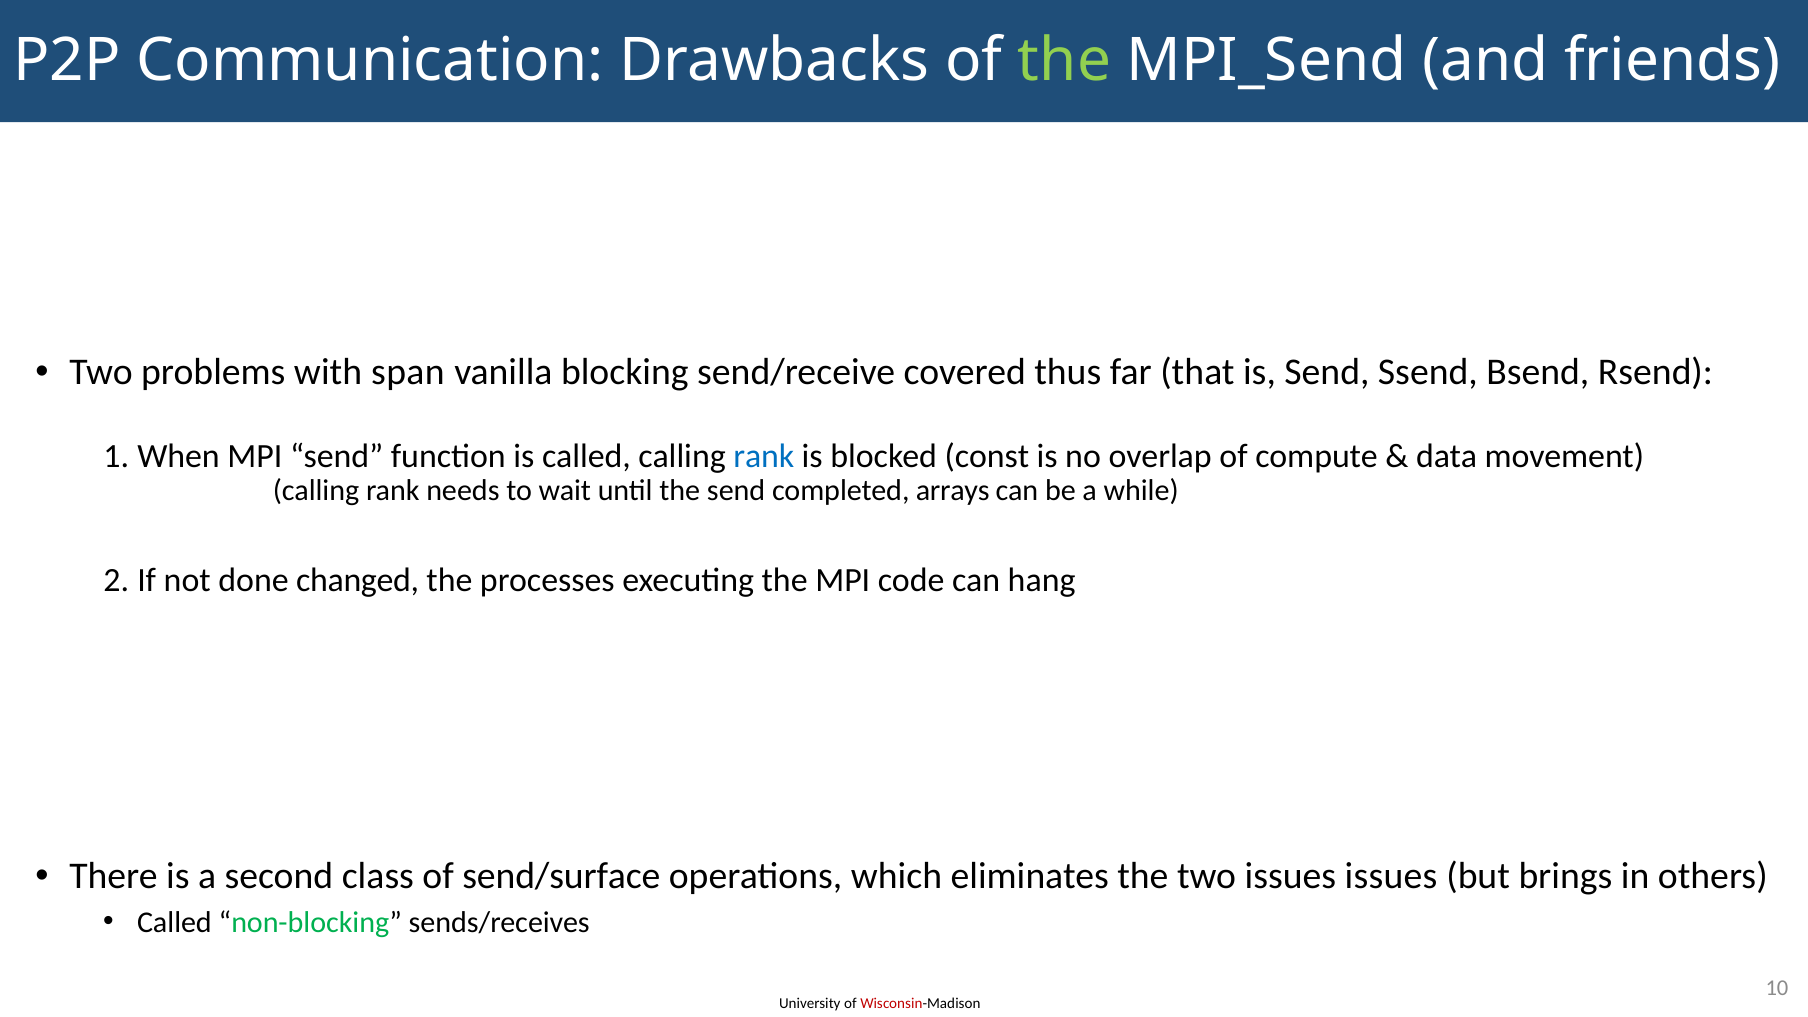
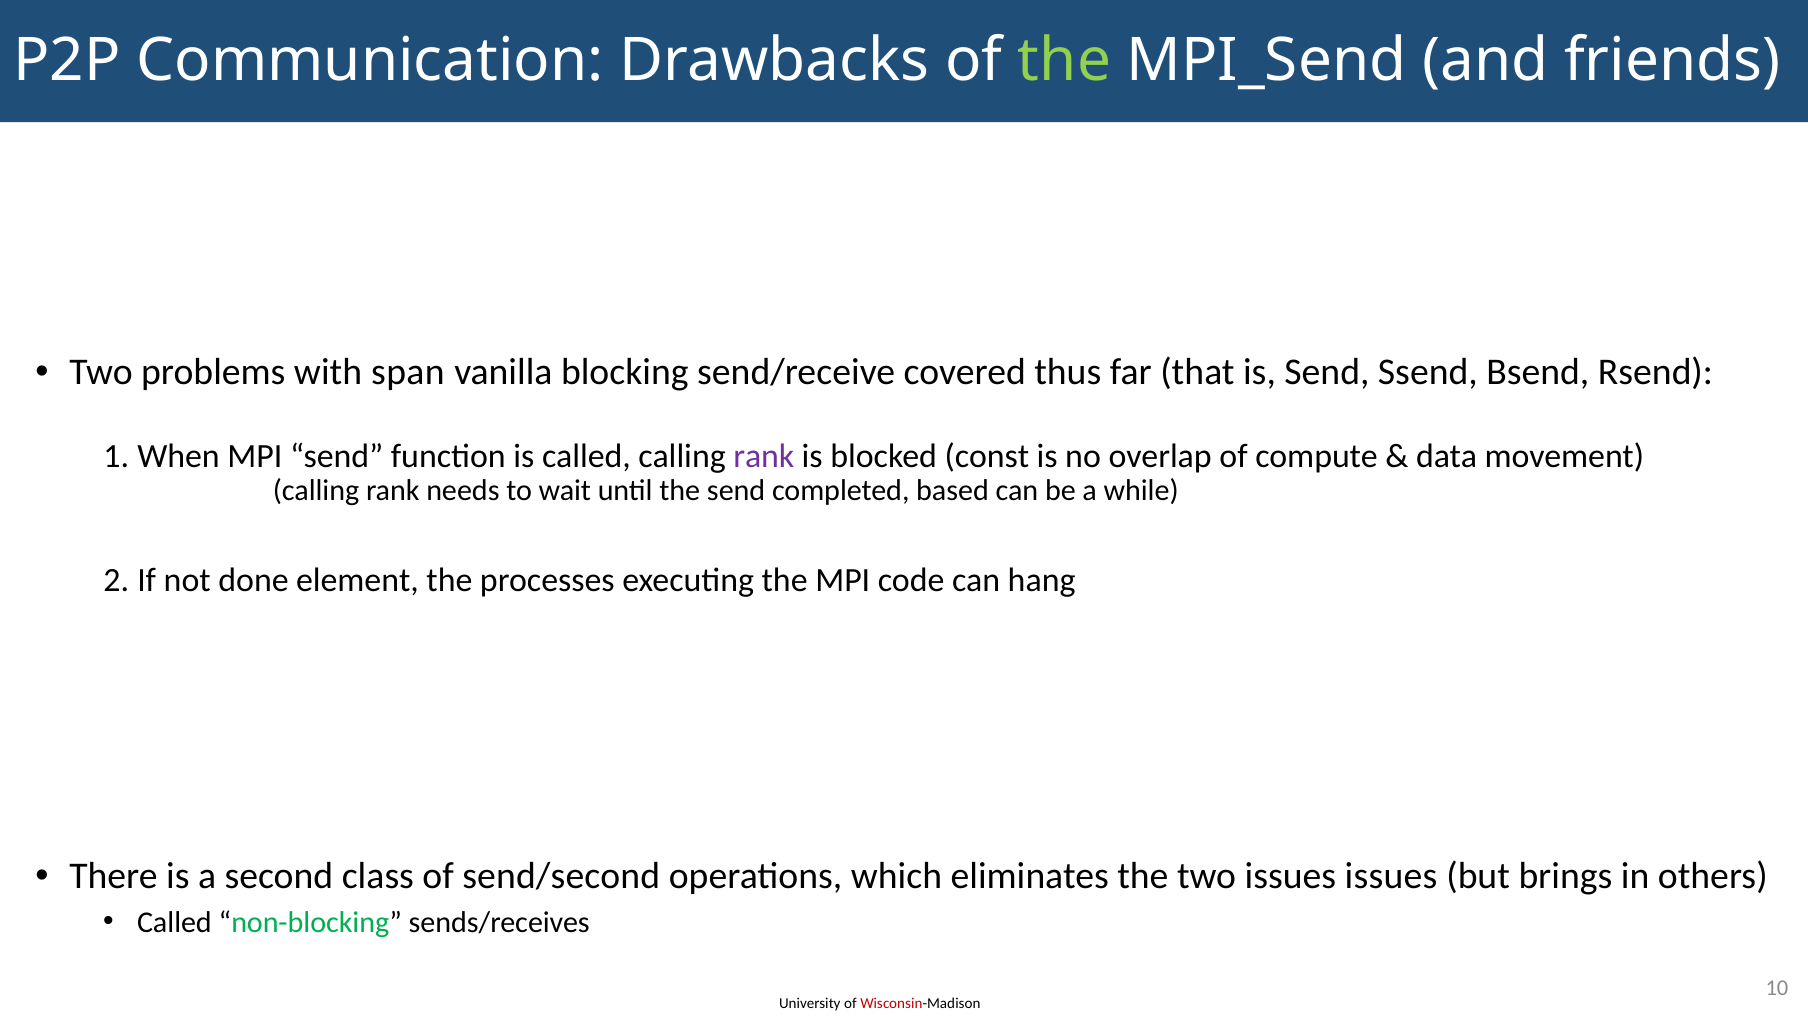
rank at (764, 456) colour: blue -> purple
arrays: arrays -> based
changed: changed -> element
send/surface: send/surface -> send/second
